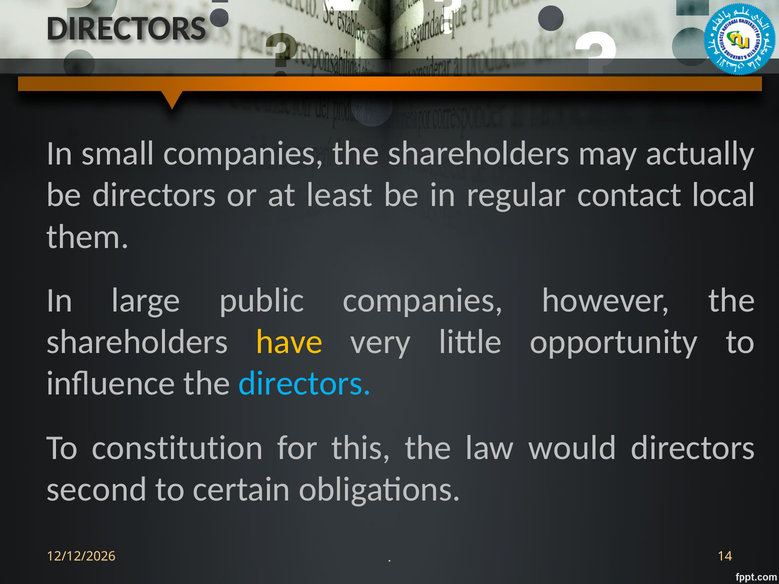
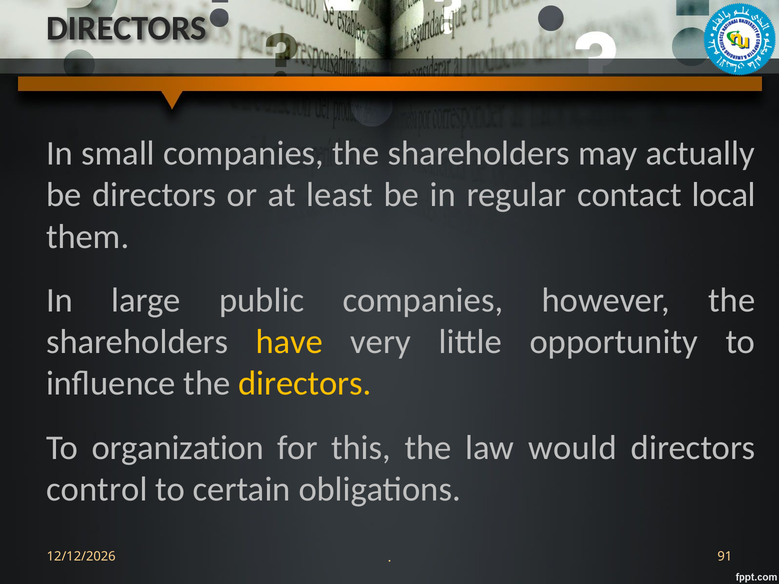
directors at (305, 383) colour: light blue -> yellow
constitution: constitution -> organization
second: second -> control
14: 14 -> 91
